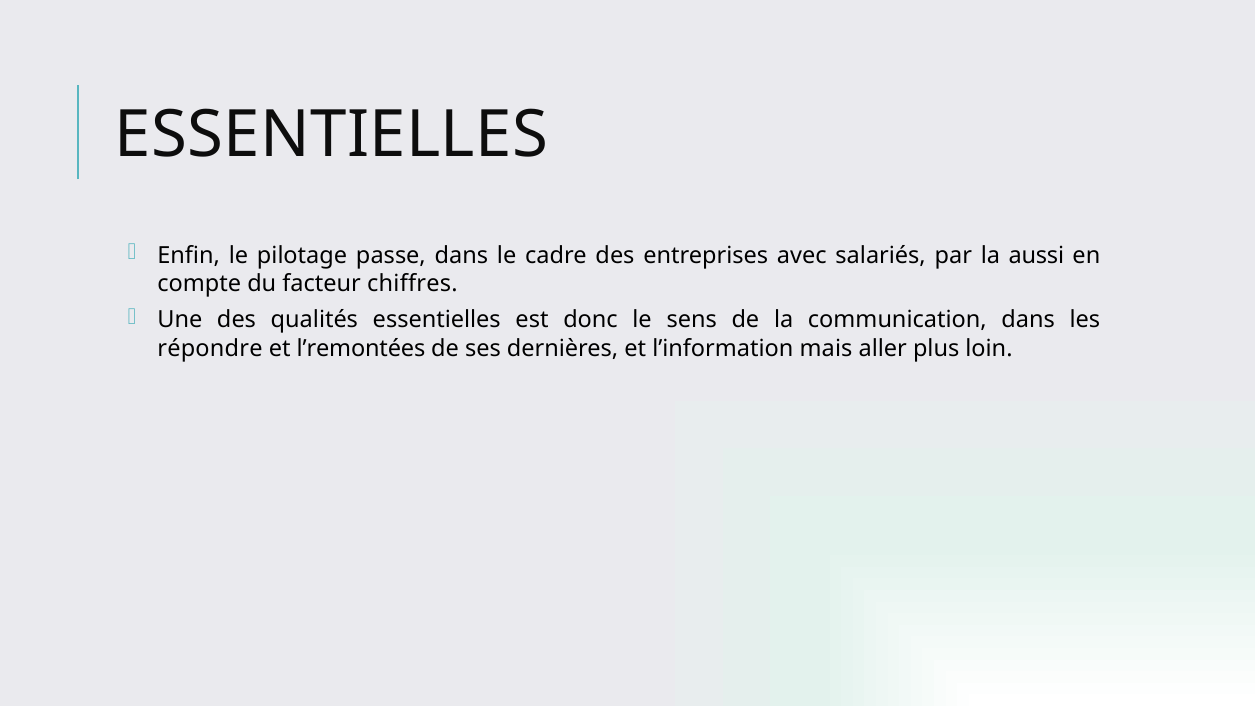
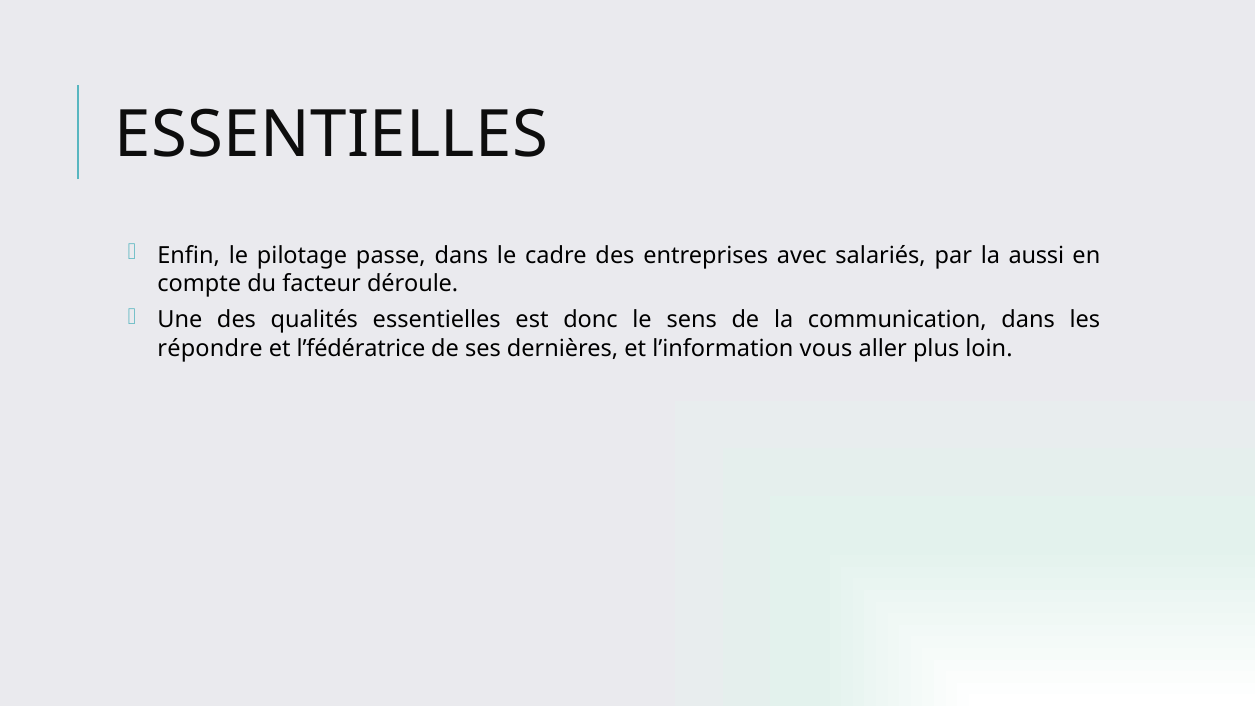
chiffres: chiffres -> déroule
l’remontées: l’remontées -> l’fédératrice
mais: mais -> vous
